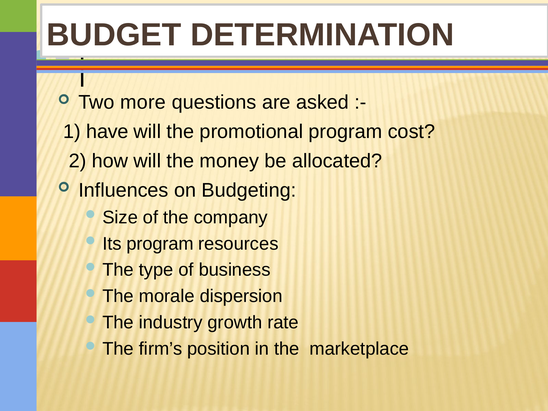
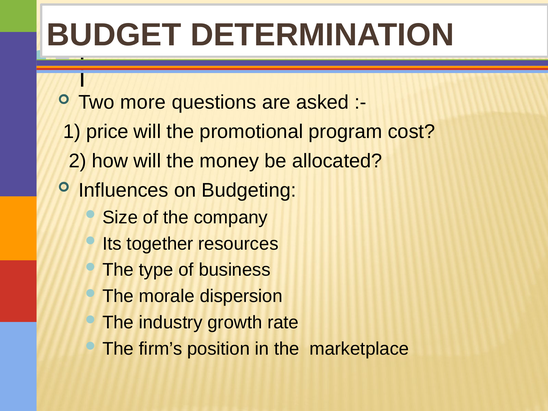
have: have -> price
Its program: program -> together
